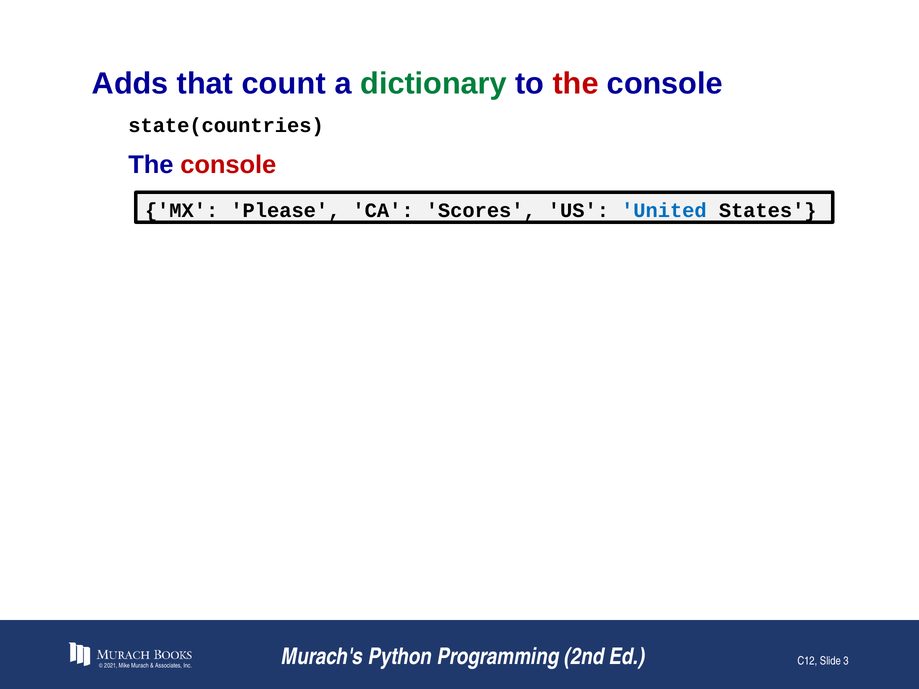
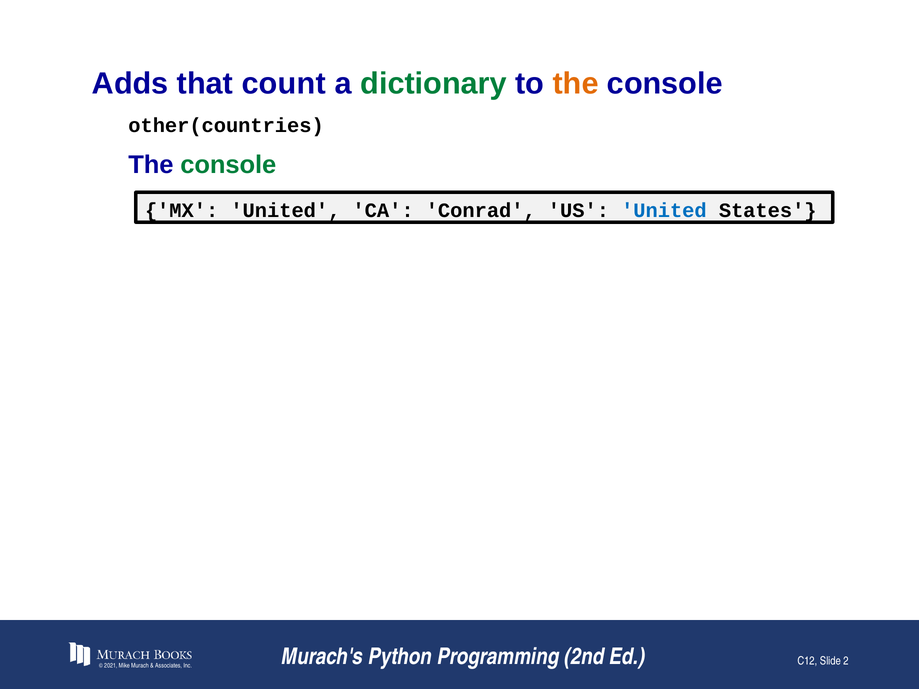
the at (576, 83) colour: red -> orange
state(countries: state(countries -> other(countries
console at (228, 165) colour: red -> green
MX Please: Please -> United
Scores: Scores -> Conrad
3: 3 -> 2
